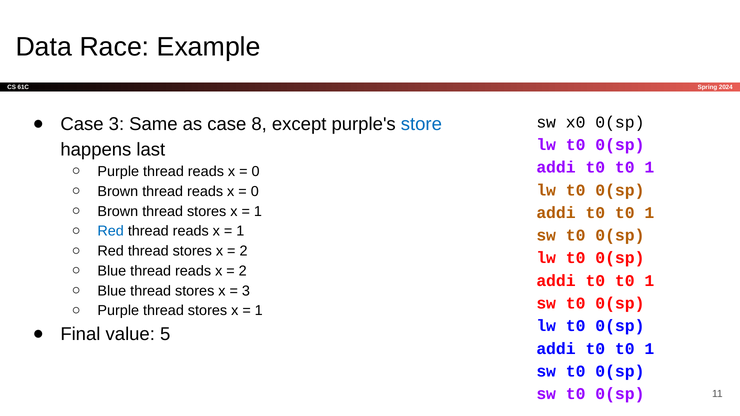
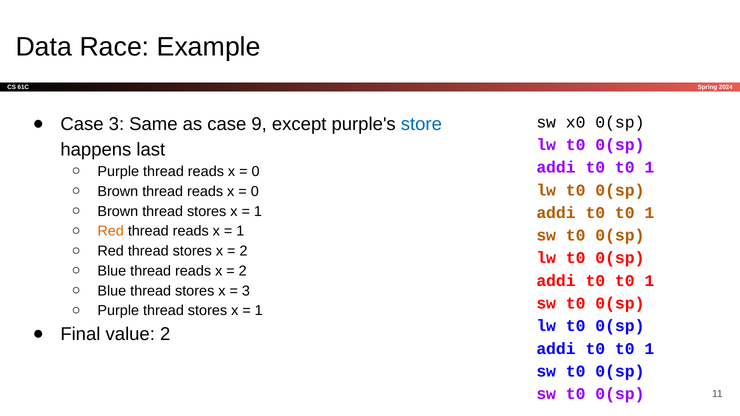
8: 8 -> 9
Red at (111, 231) colour: blue -> orange
value 5: 5 -> 2
